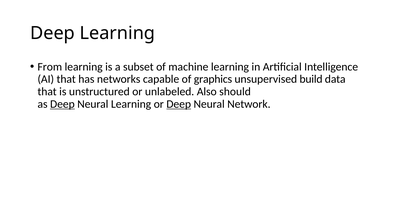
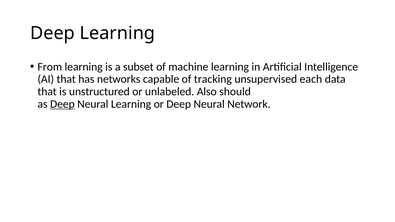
graphics: graphics -> tracking
build: build -> each
Deep at (179, 104) underline: present -> none
